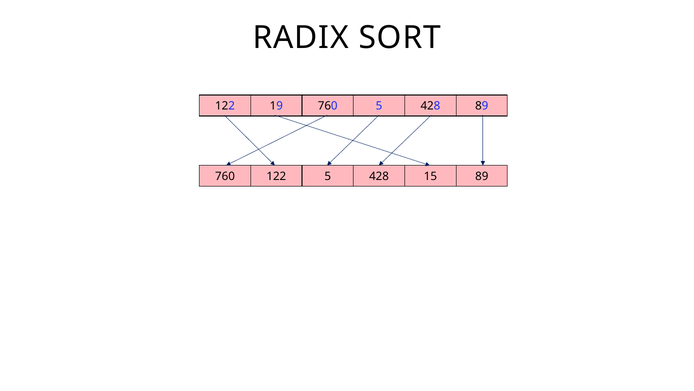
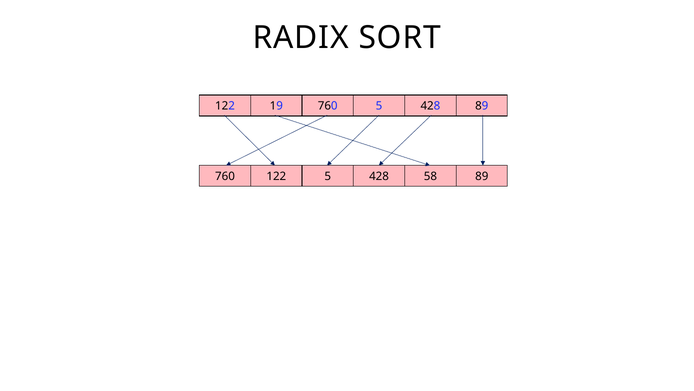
15: 15 -> 58
